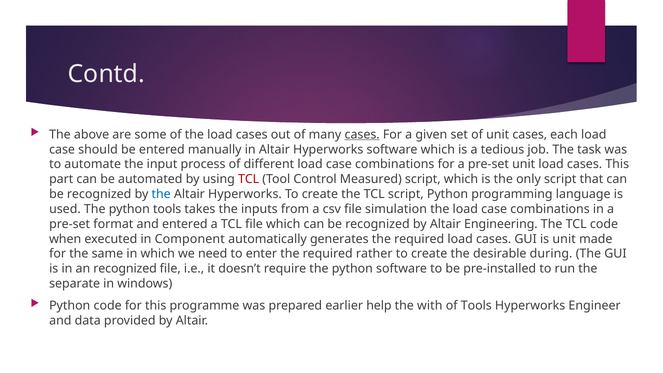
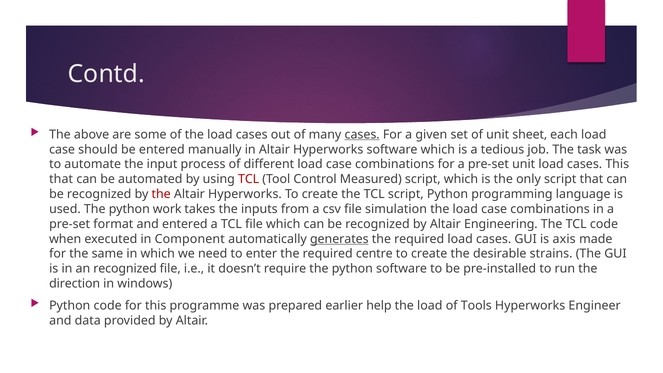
unit cases: cases -> sheet
part at (61, 179): part -> that
the at (161, 194) colour: blue -> red
python tools: tools -> work
generates underline: none -> present
is unit: unit -> axis
rather: rather -> centre
during: during -> strains
separate: separate -> direction
with at (430, 305): with -> load
